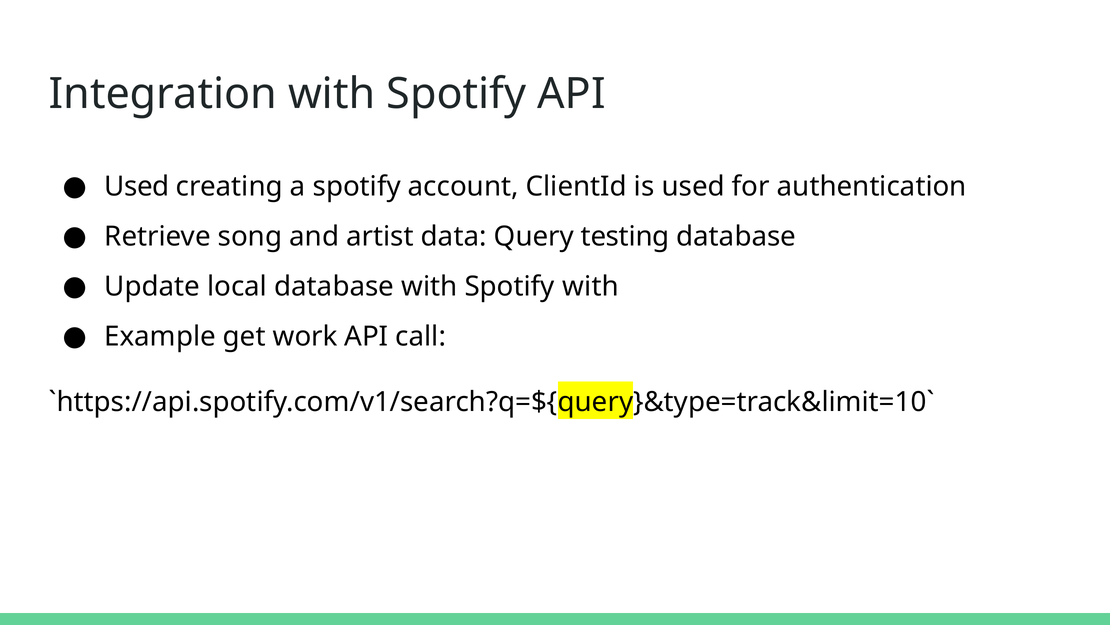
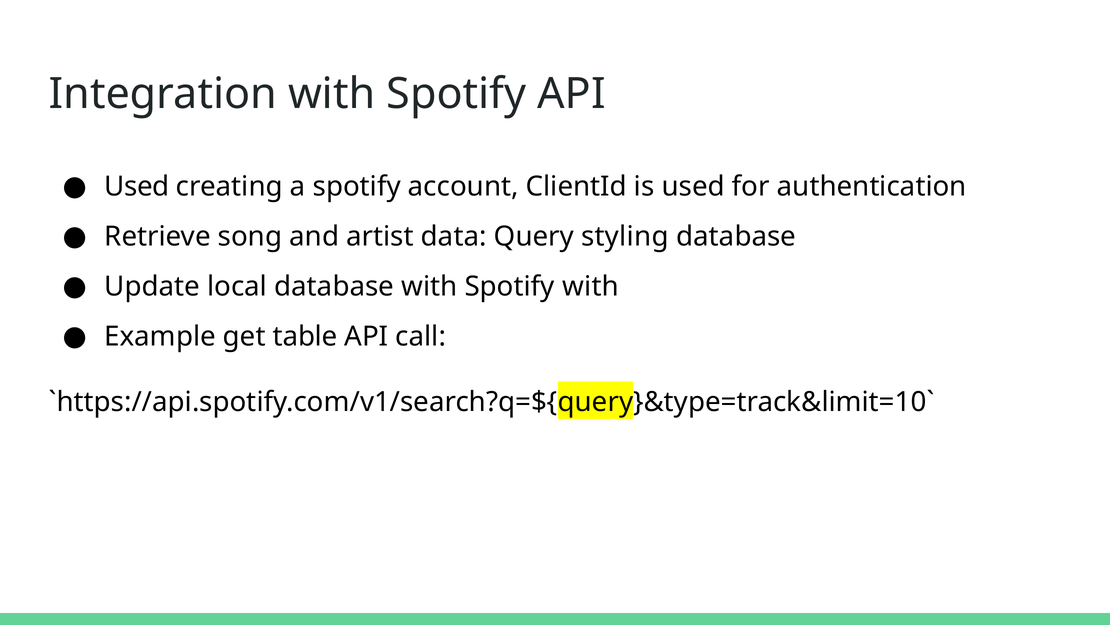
testing: testing -> styling
work: work -> table
